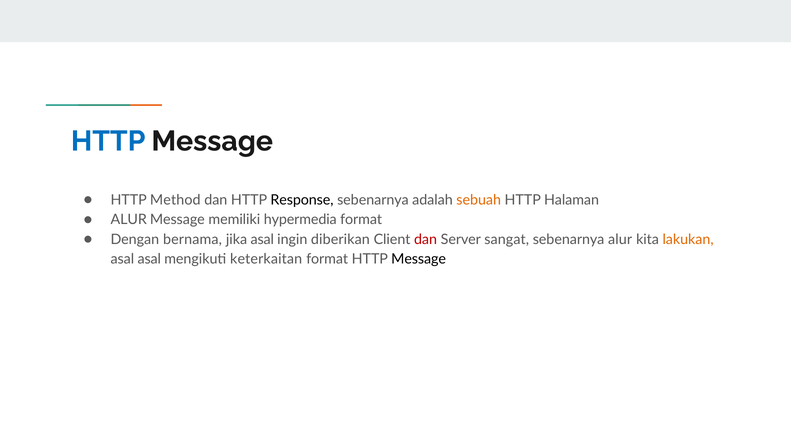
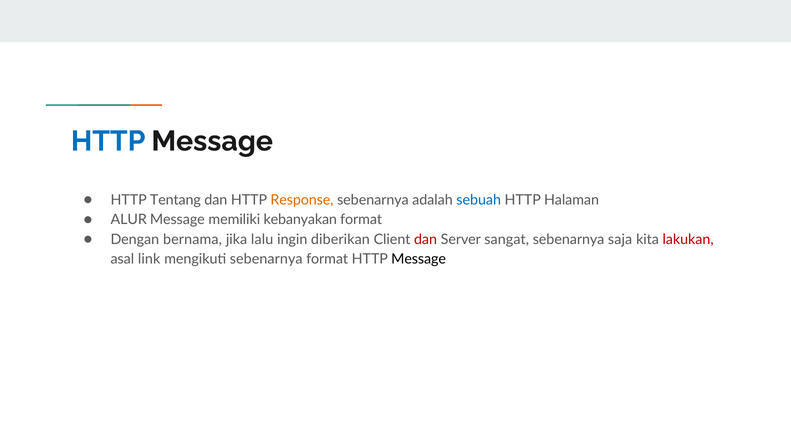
Method: Method -> Tentang
Response colour: black -> orange
sebuah colour: orange -> blue
hypermedia: hypermedia -> kebanyakan
jika asal: asal -> lalu
sebenarnya alur: alur -> saja
lakukan colour: orange -> red
asal asal: asal -> link
mengikuti keterkaitan: keterkaitan -> sebenarnya
